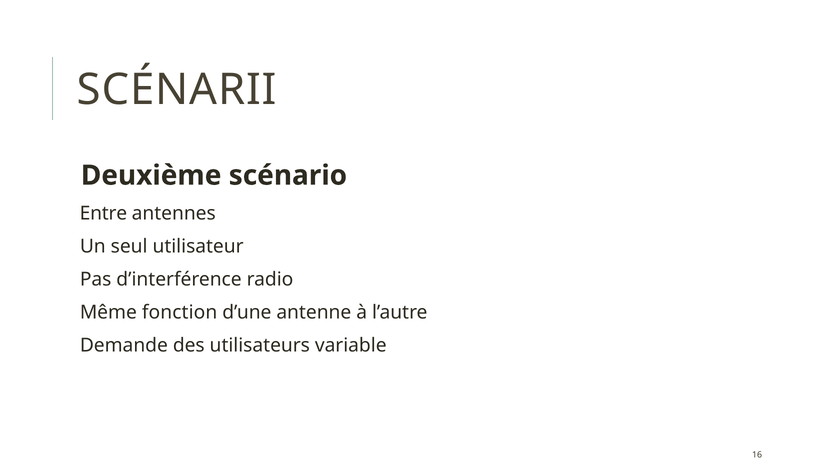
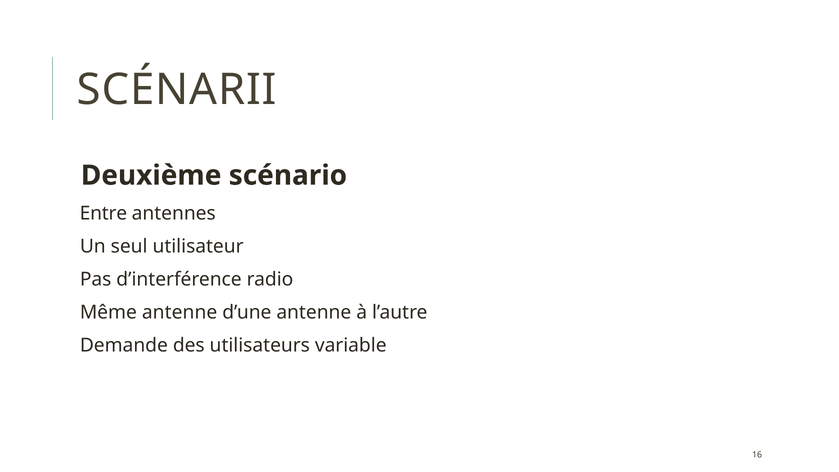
Même fonction: fonction -> antenne
